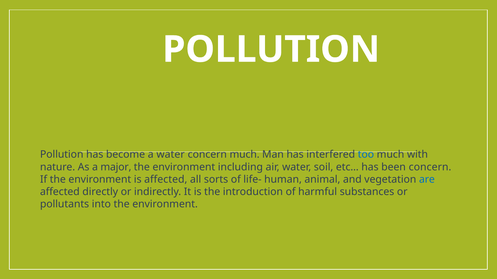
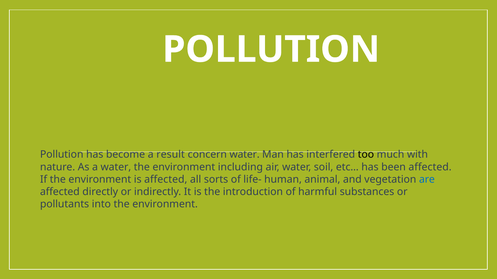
a water: water -> result
concern much: much -> water
too colour: blue -> black
a major: major -> water
been concern: concern -> affected
